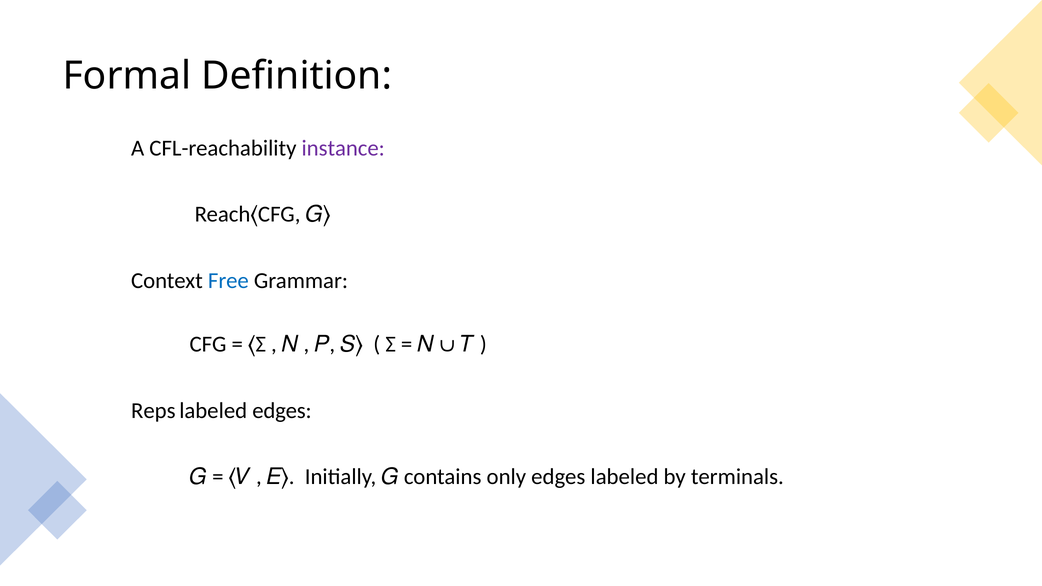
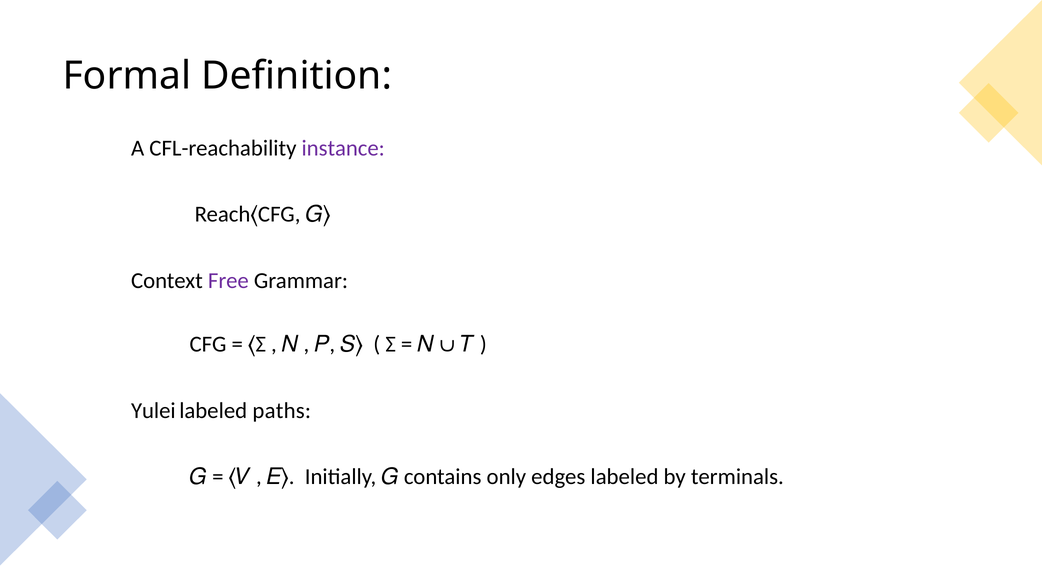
Free colour: blue -> purple
Reps: Reps -> Yulei
labeled edges: edges -> paths
